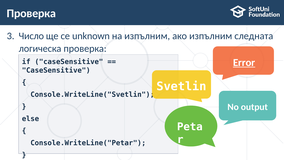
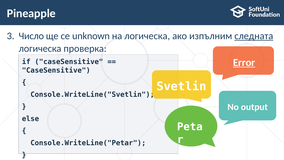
Проверка at (31, 13): Проверка -> Pineapple
на изпълним: изпълним -> логическа
следната underline: none -> present
